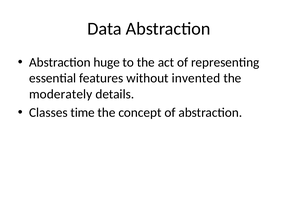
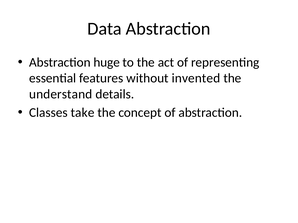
moderately: moderately -> understand
time: time -> take
